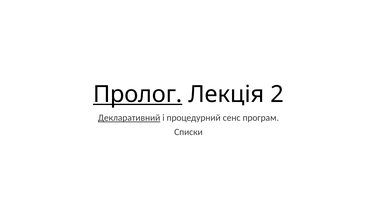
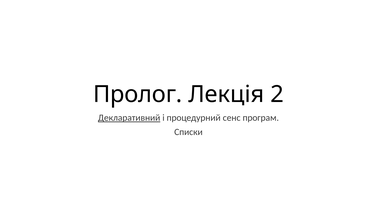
Пролог underline: present -> none
